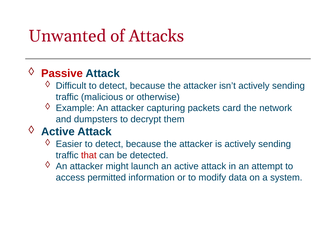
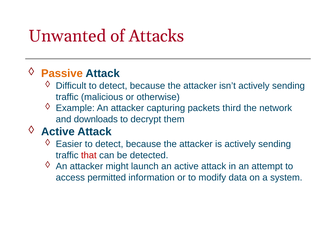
Passive colour: red -> orange
card: card -> third
dumpsters: dumpsters -> downloads
